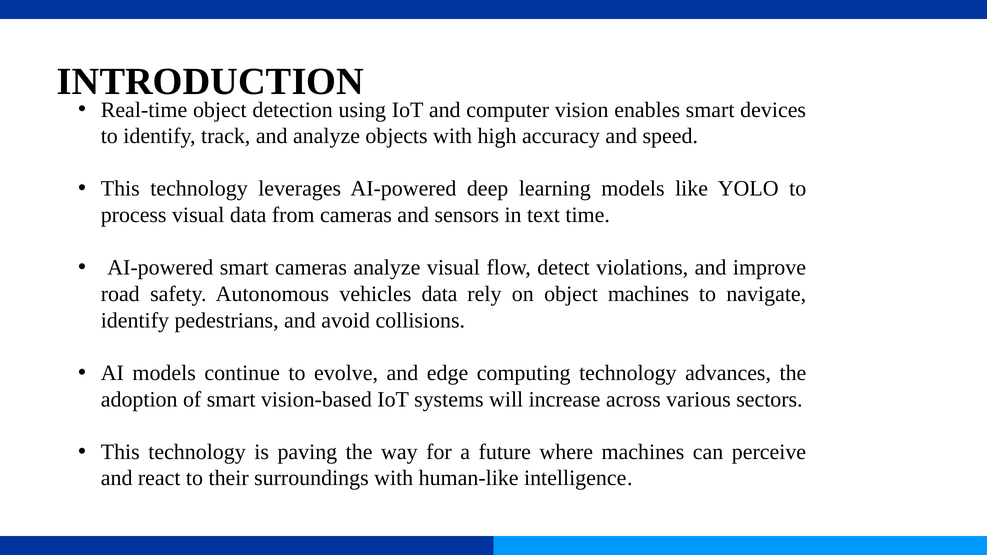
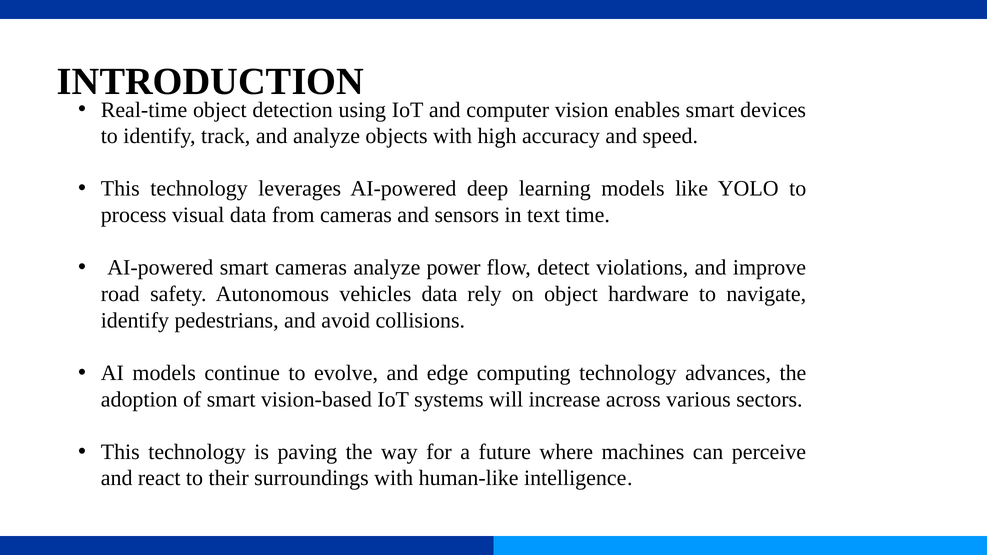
analyze visual: visual -> power
object machines: machines -> hardware
